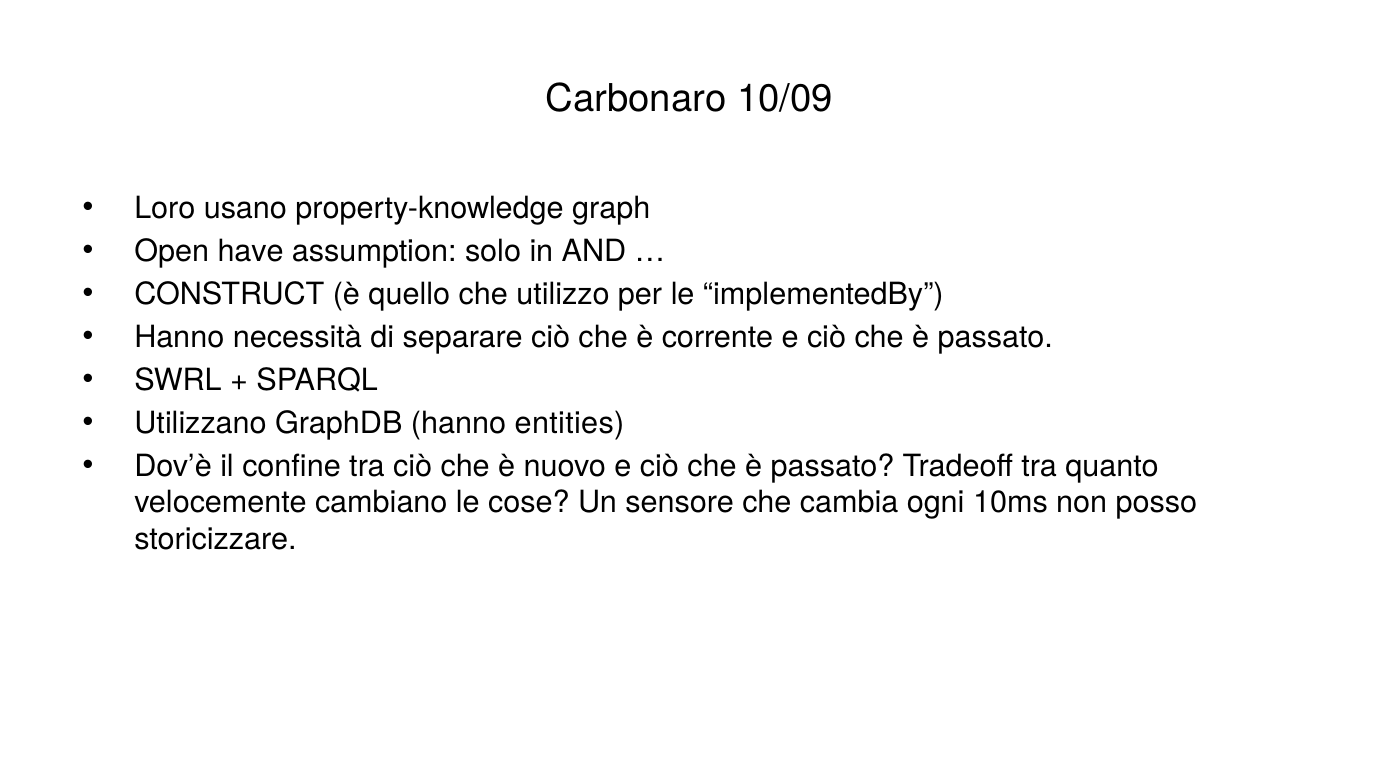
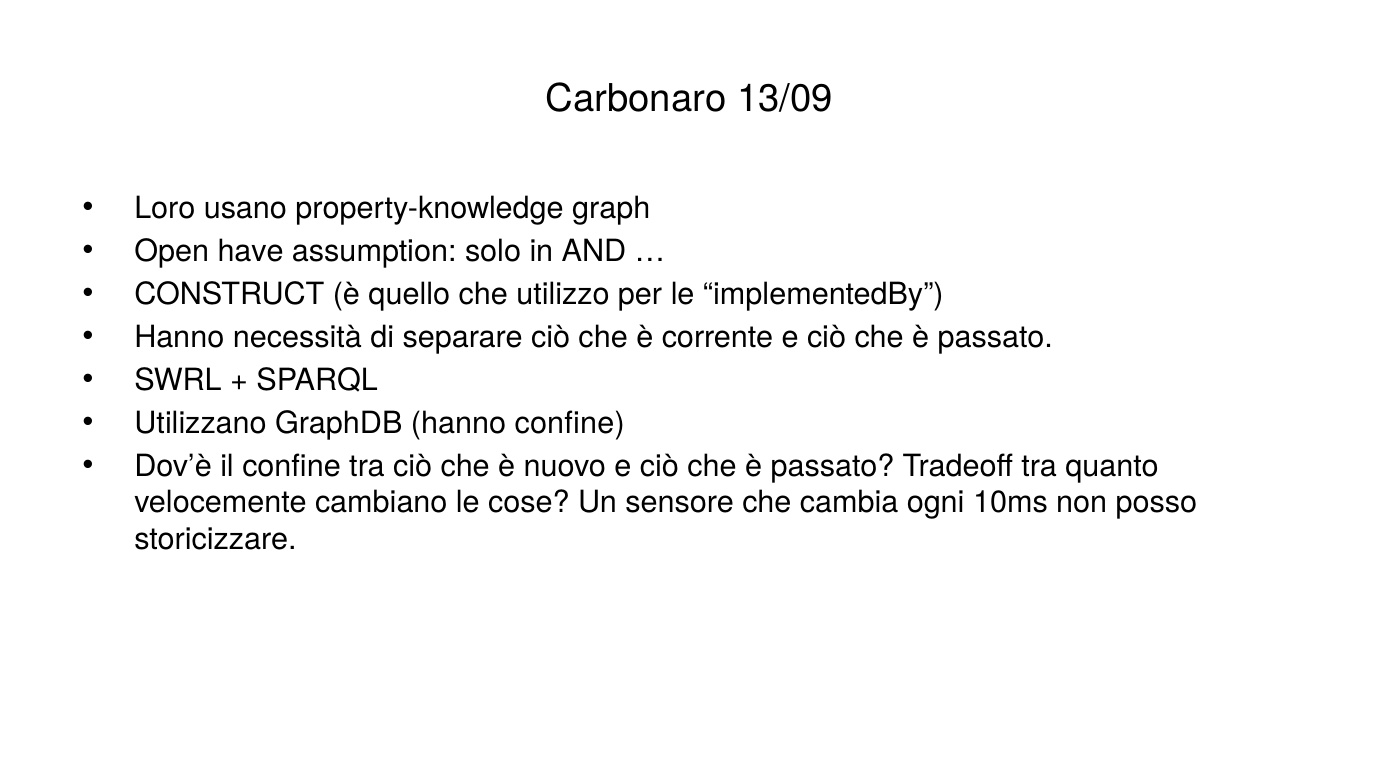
10/09: 10/09 -> 13/09
hanno entities: entities -> confine
